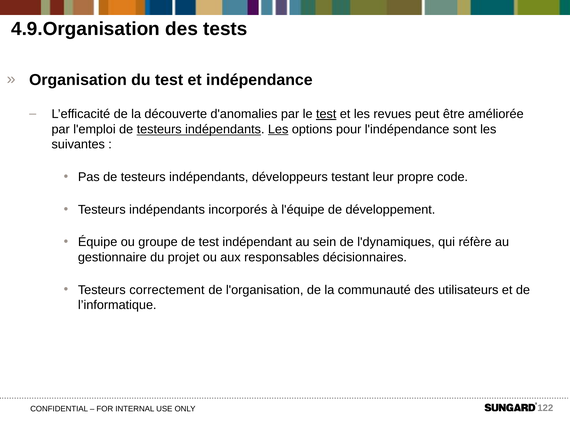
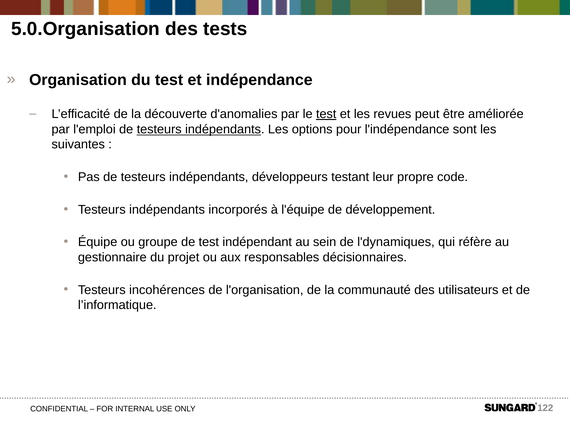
4.9.Organisation: 4.9.Organisation -> 5.0.Organisation
Les at (278, 129) underline: present -> none
correctement: correctement -> incohérences
